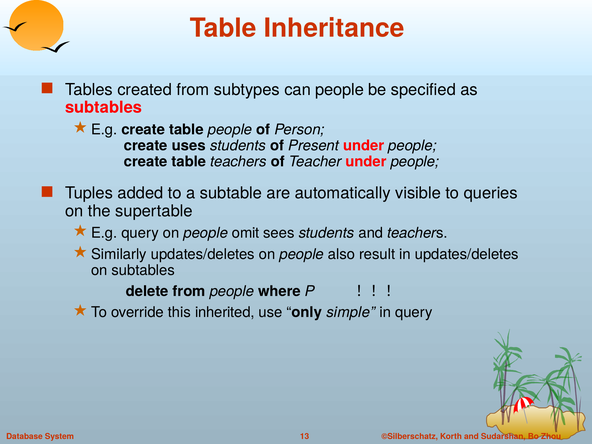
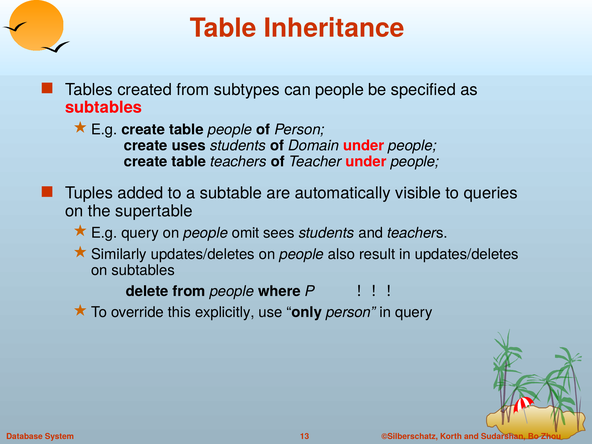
Present: Present -> Domain
inherited: inherited -> explicitly
only simple: simple -> person
